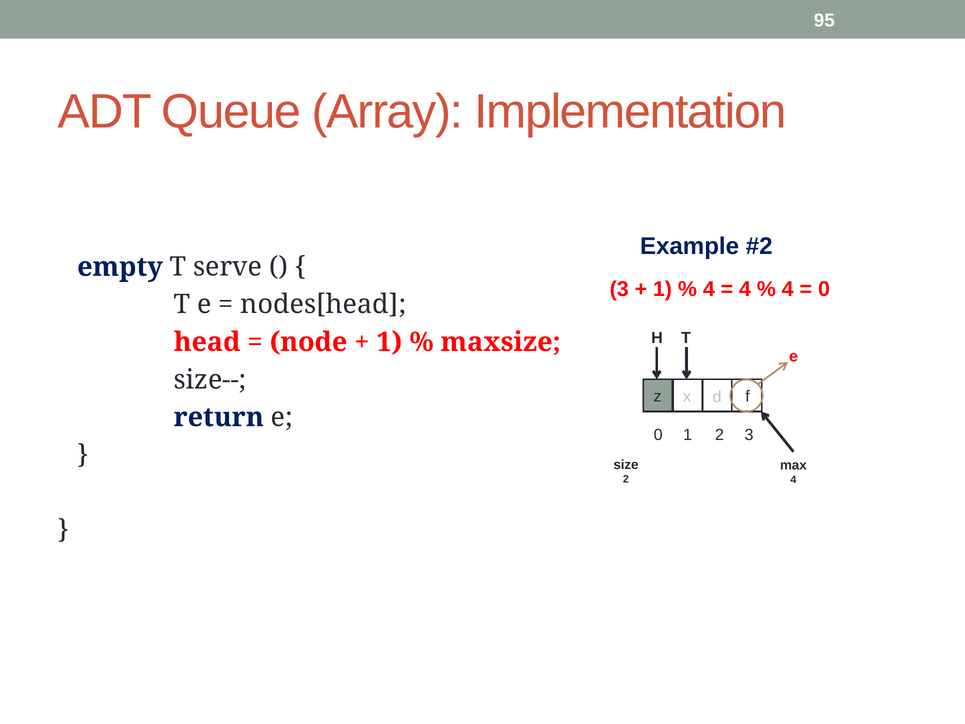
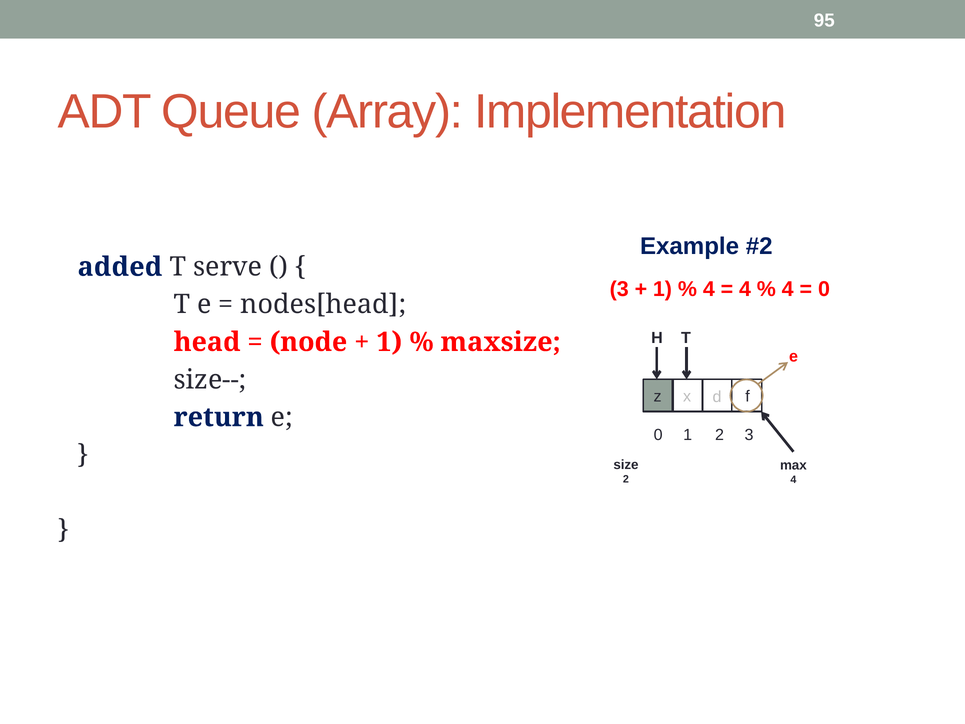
empty: empty -> added
